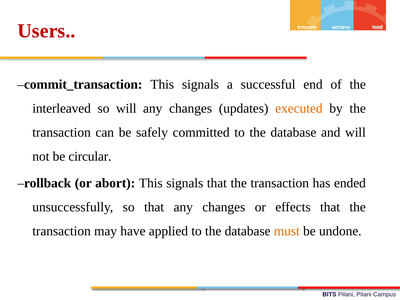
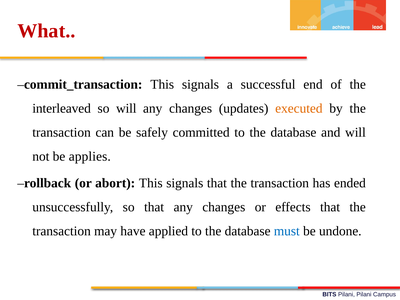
Users: Users -> What
circular: circular -> applies
must colour: orange -> blue
